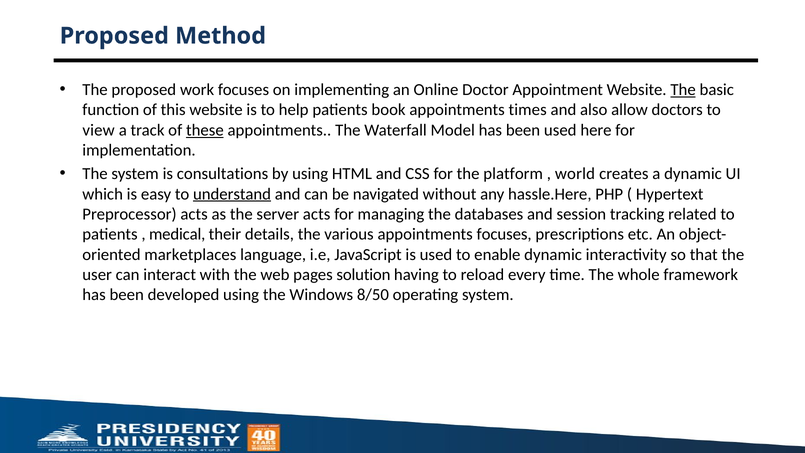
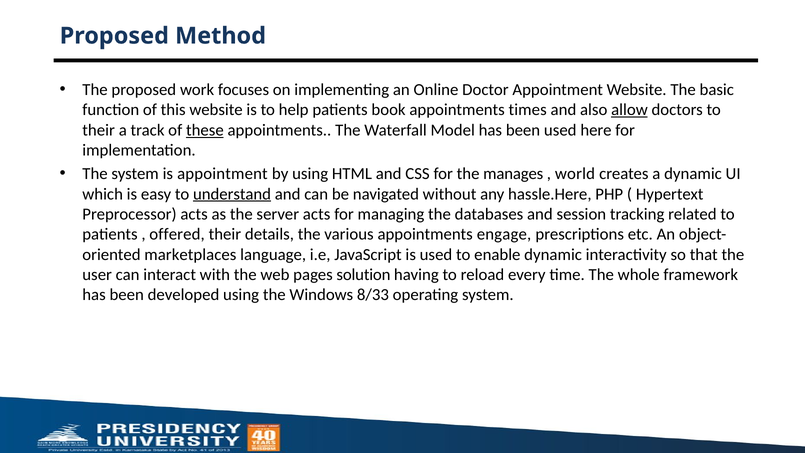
The at (683, 90) underline: present -> none
allow underline: none -> present
view at (99, 130): view -> their
is consultations: consultations -> appointment
platform: platform -> manages
medical: medical -> offered
appointments focuses: focuses -> engage
8/50: 8/50 -> 8/33
